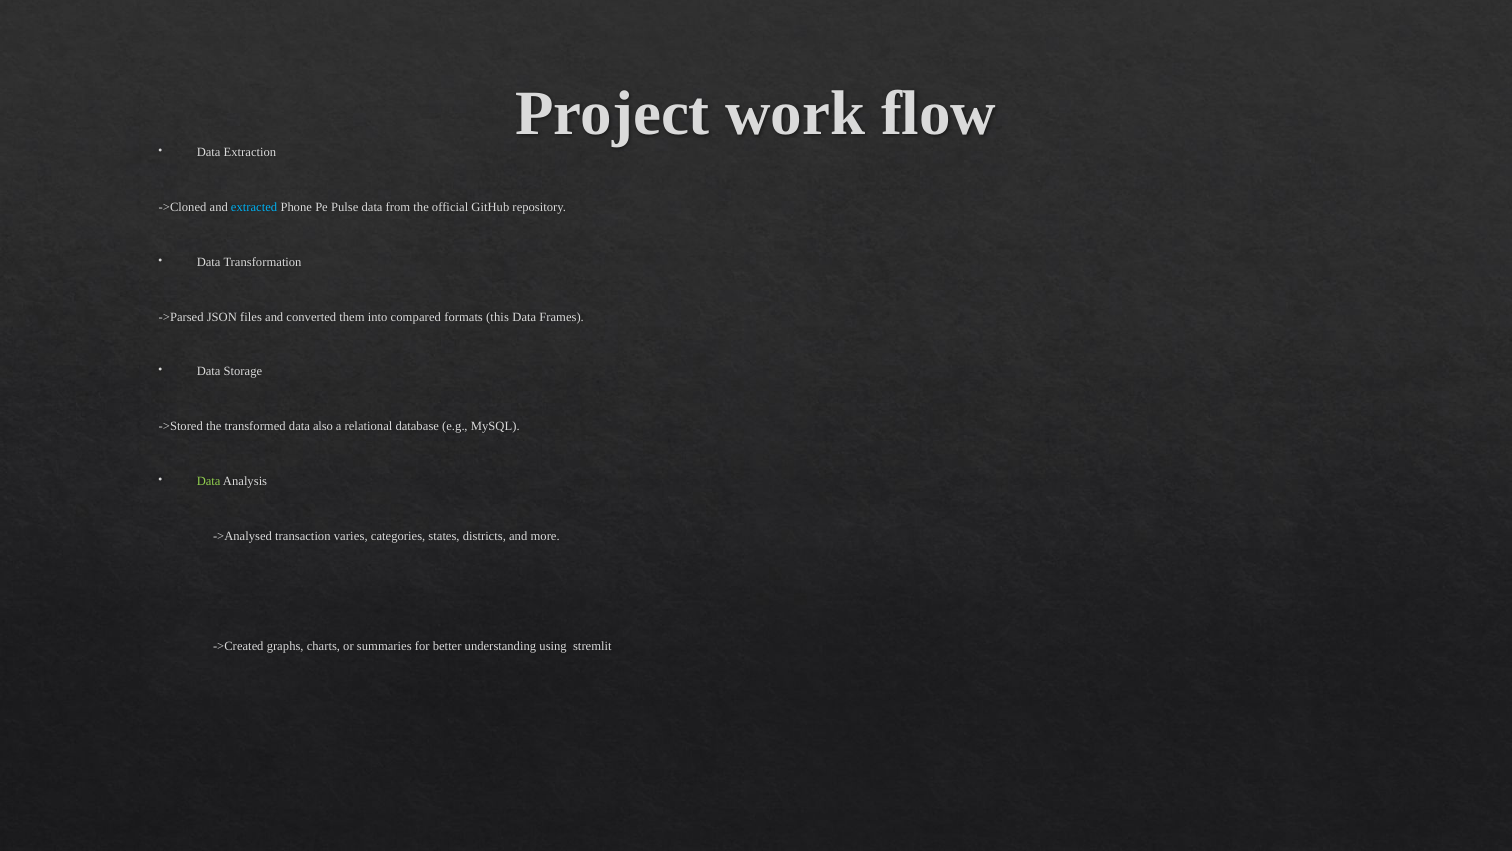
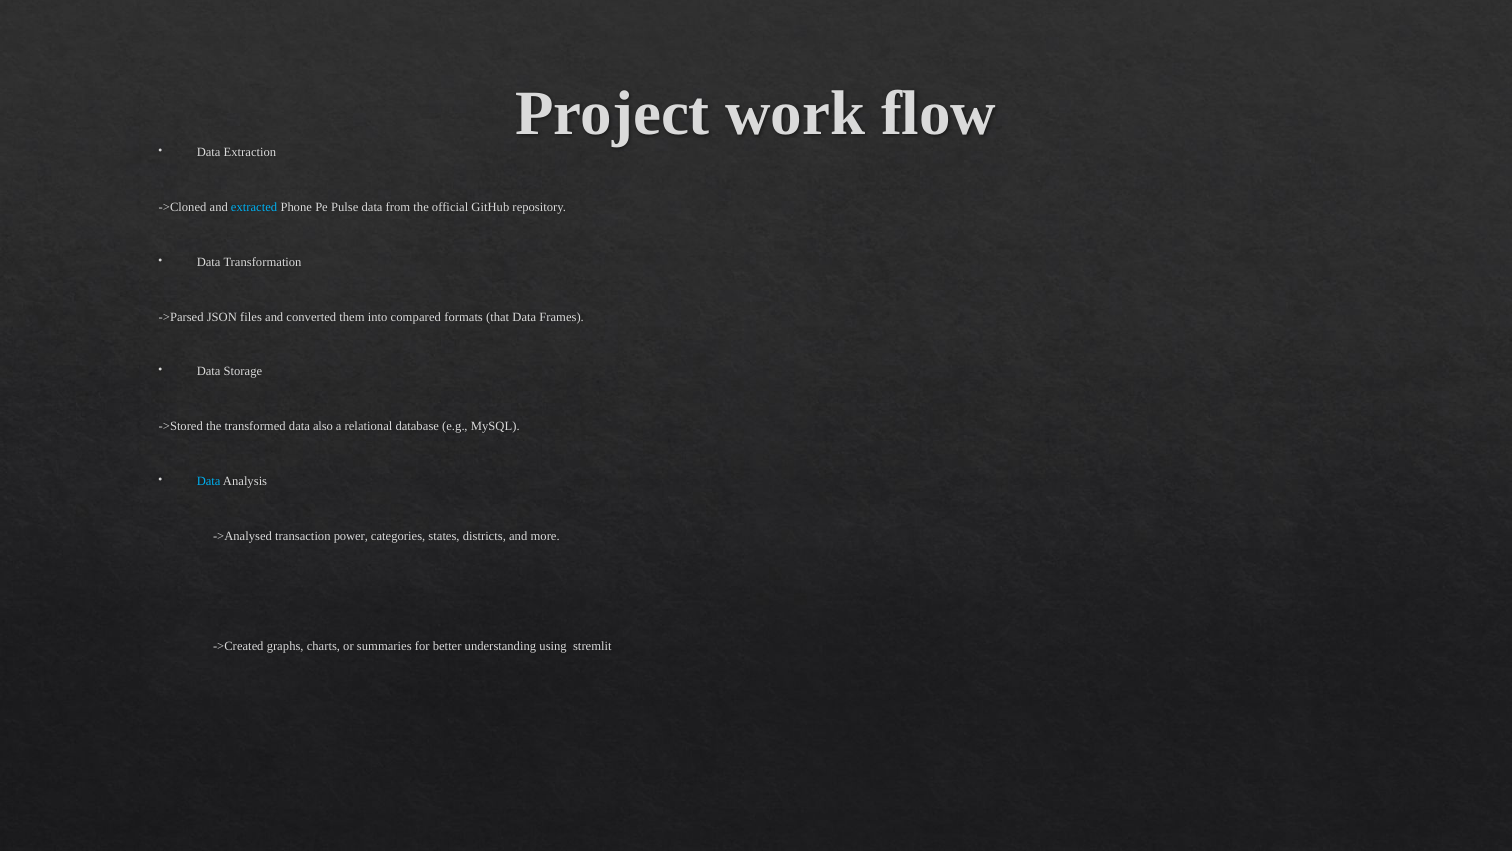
this: this -> that
Data at (209, 481) colour: light green -> light blue
varies: varies -> power
